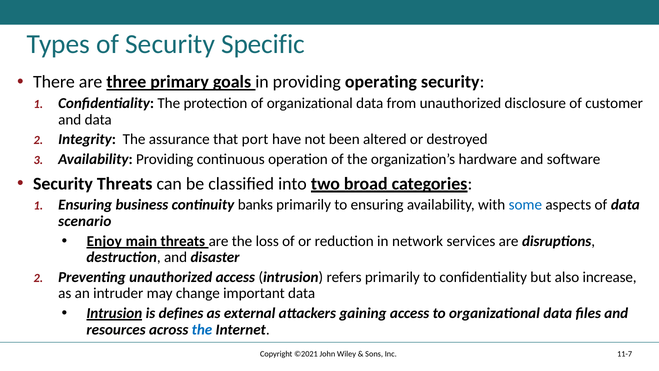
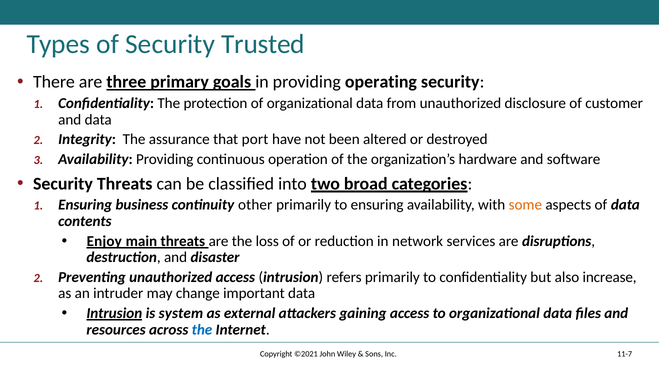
Specific: Specific -> Trusted
banks: banks -> other
some colour: blue -> orange
scenario: scenario -> contents
defines: defines -> system
